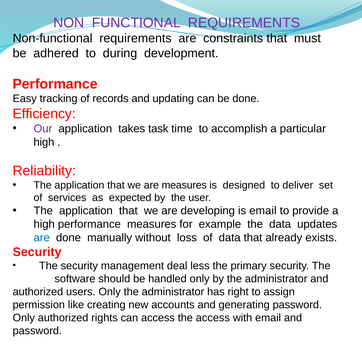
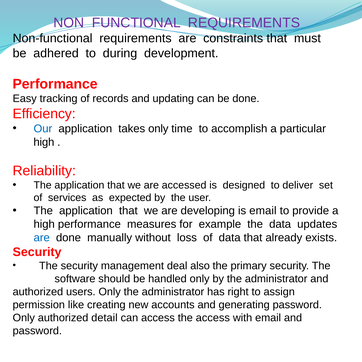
Our colour: purple -> blue
takes task: task -> only
are measures: measures -> accessed
less: less -> also
rights: rights -> detail
